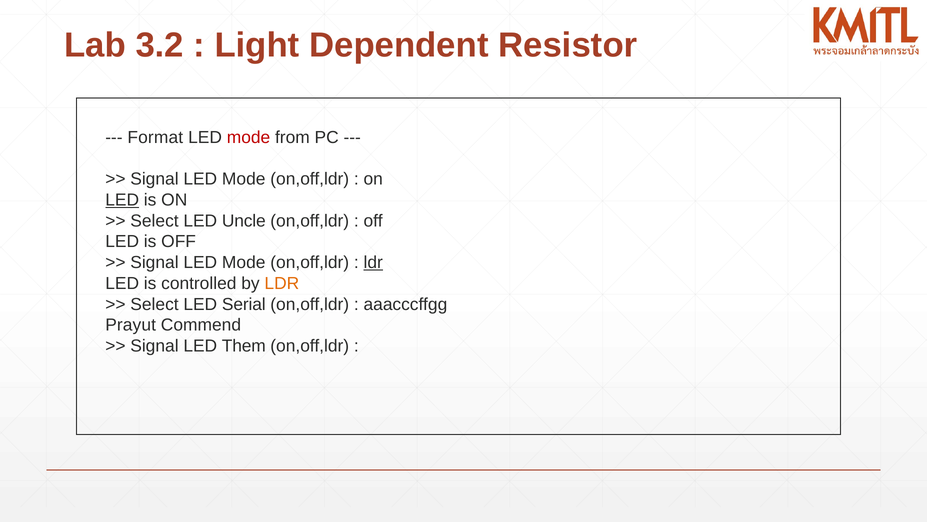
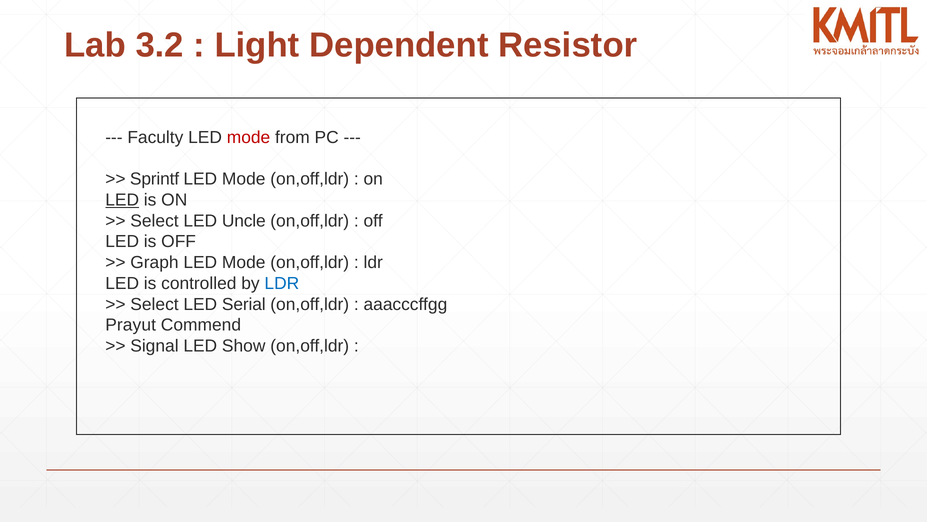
Format: Format -> Faculty
Signal at (154, 179): Signal -> Sprintf
Signal at (154, 262): Signal -> Graph
ldr at (373, 262) underline: present -> none
LDR at (282, 283) colour: orange -> blue
Them: Them -> Show
